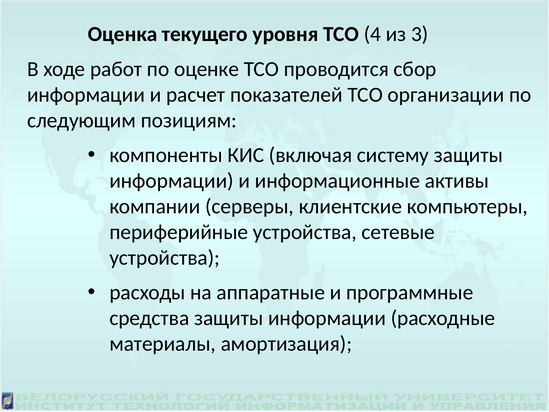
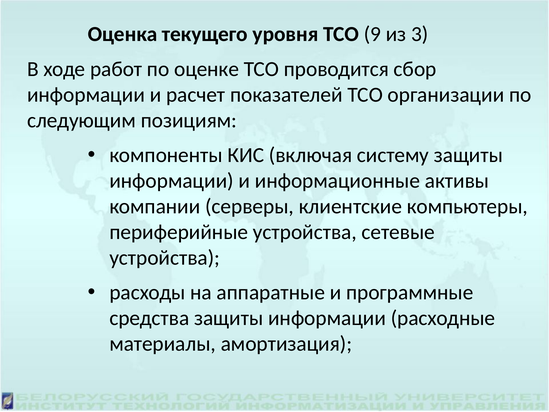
4: 4 -> 9
